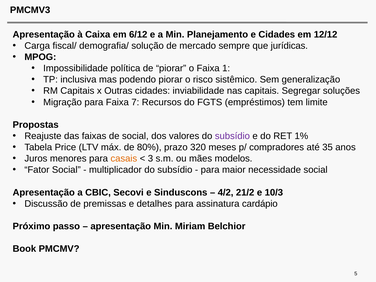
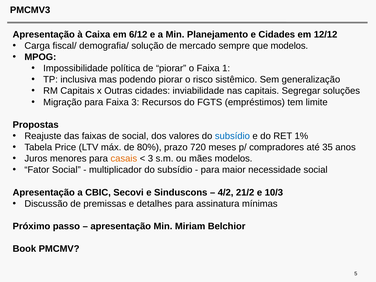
que jurídicas: jurídicas -> modelos
Faixa 7: 7 -> 3
subsídio at (232, 136) colour: purple -> blue
320: 320 -> 720
cardápio: cardápio -> mínimas
